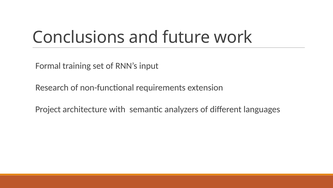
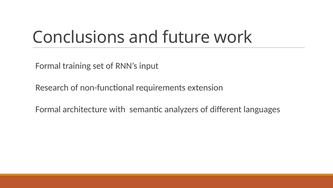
Project at (48, 109): Project -> Formal
